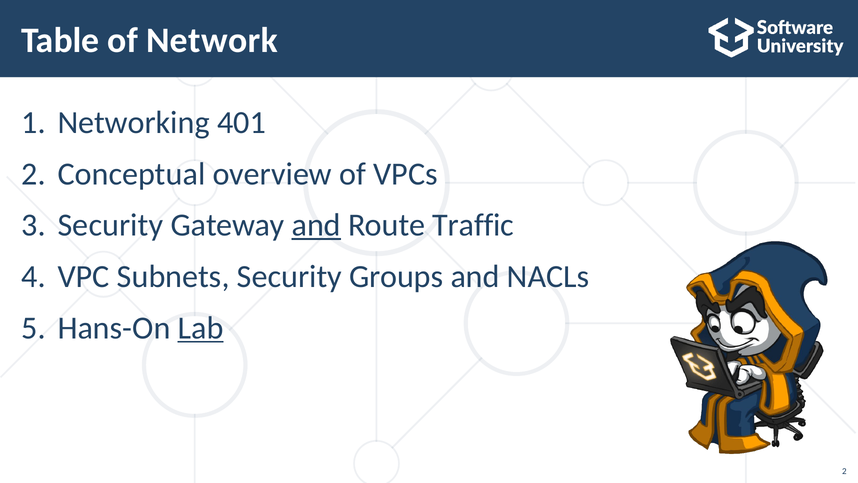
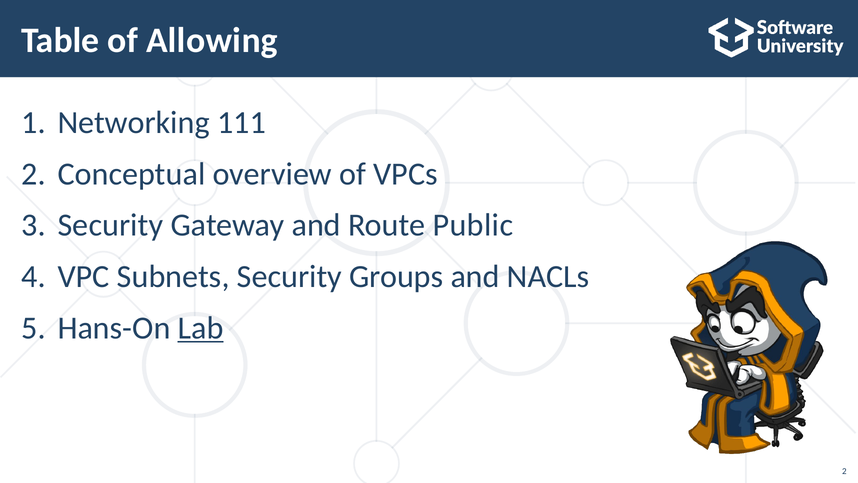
Network: Network -> Allowing
401: 401 -> 111
and at (316, 225) underline: present -> none
Traffic: Traffic -> Public
